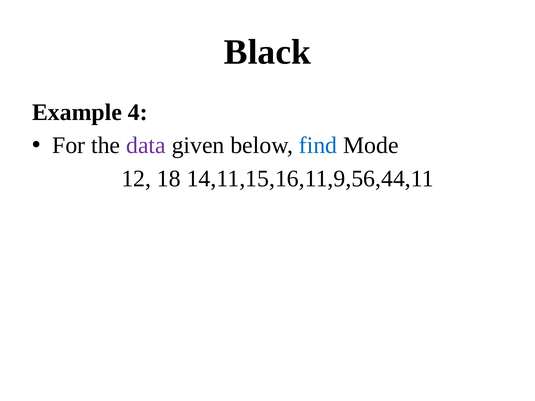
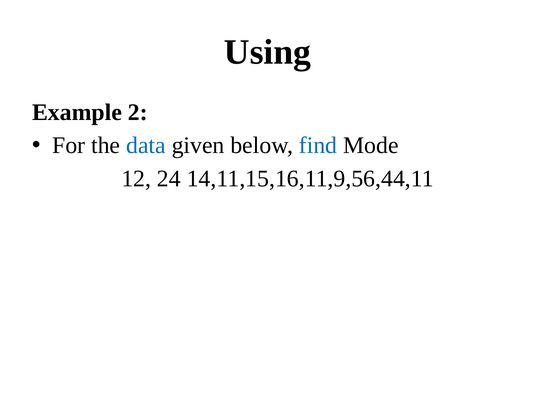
Black: Black -> Using
4: 4 -> 2
data colour: purple -> blue
18: 18 -> 24
